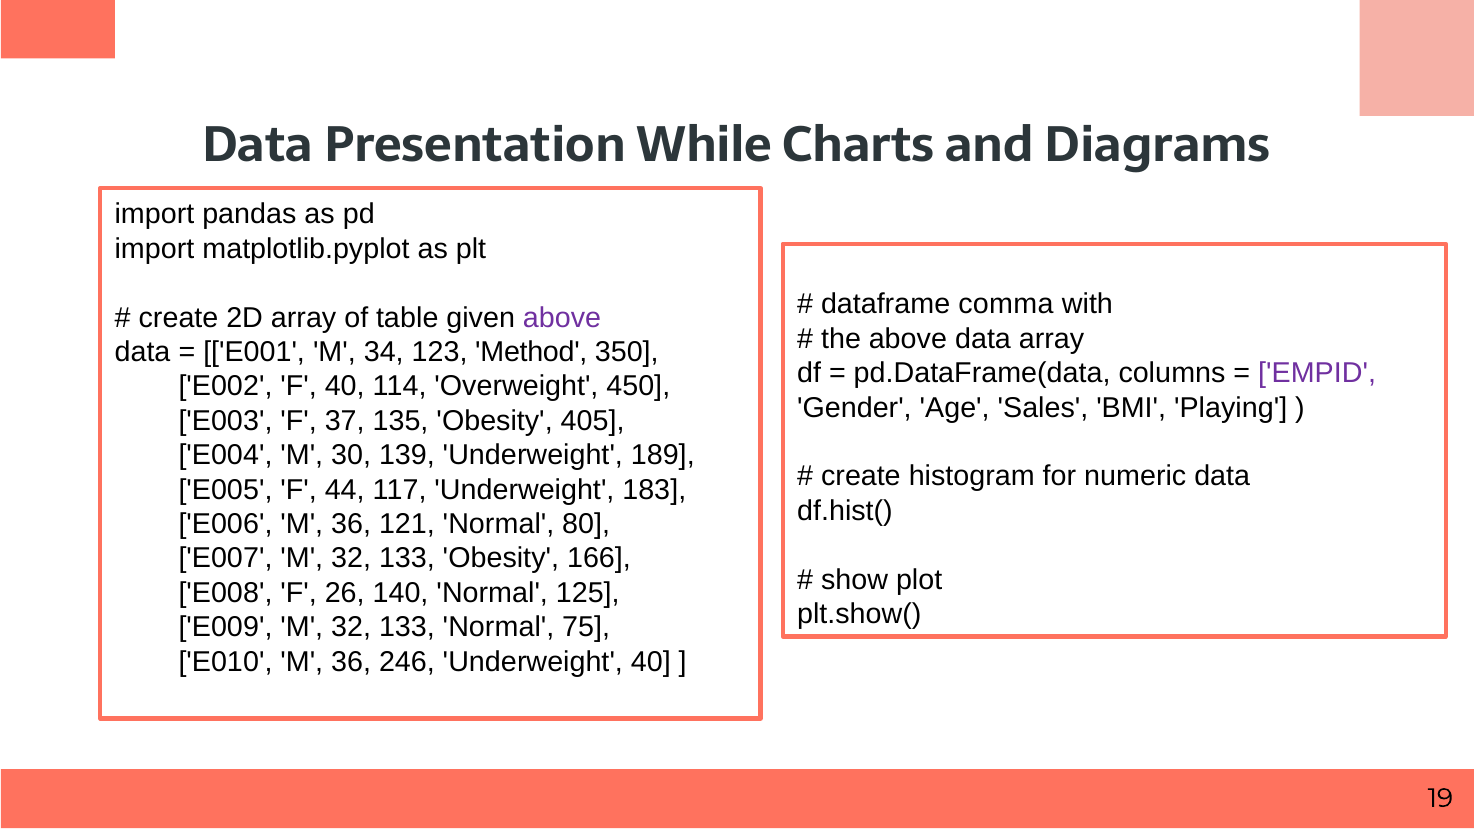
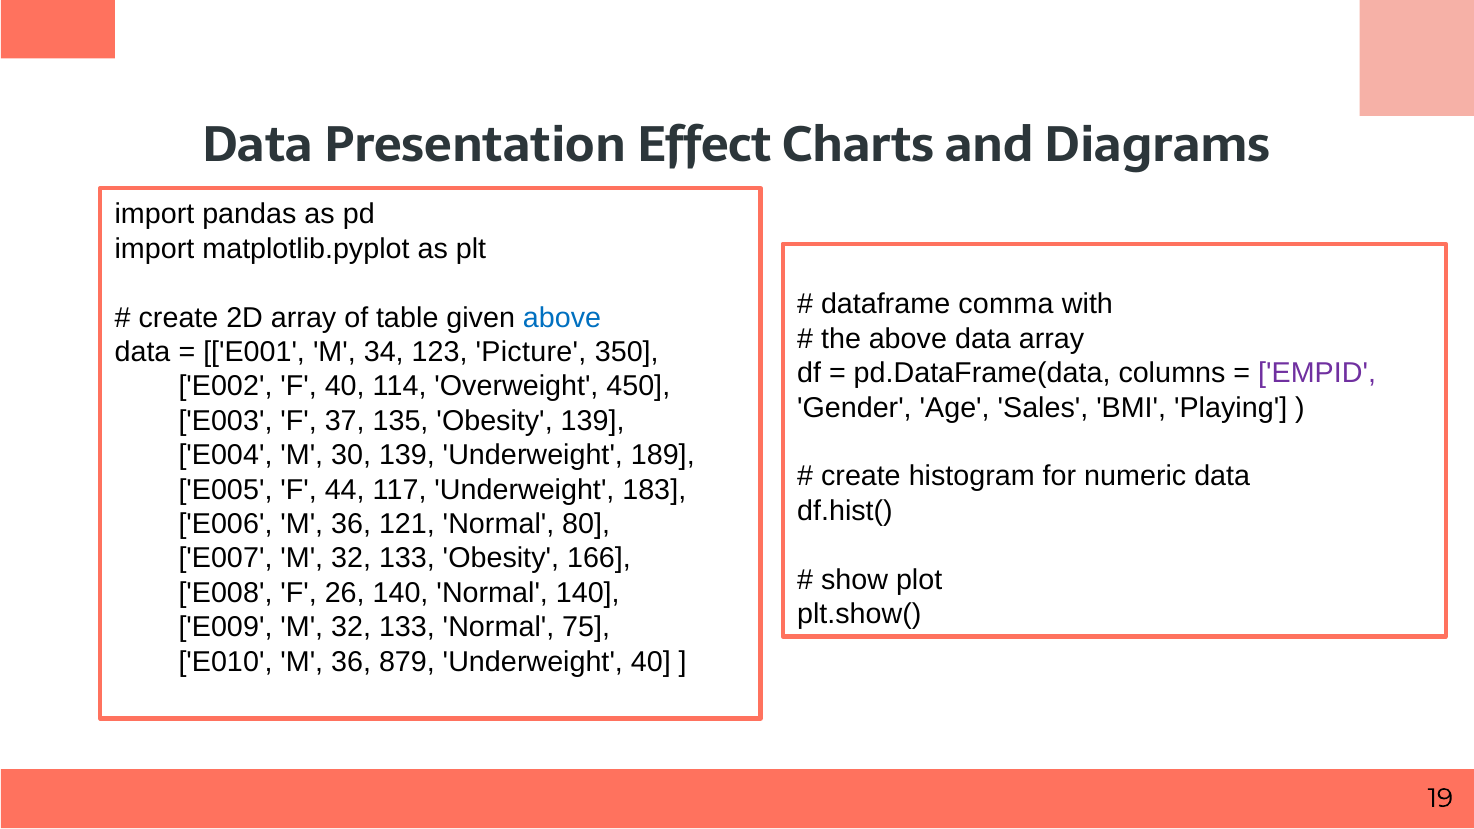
While: While -> Effect
above at (562, 318) colour: purple -> blue
Method: Method -> Picture
Obesity 405: 405 -> 139
Normal 125: 125 -> 140
246: 246 -> 879
